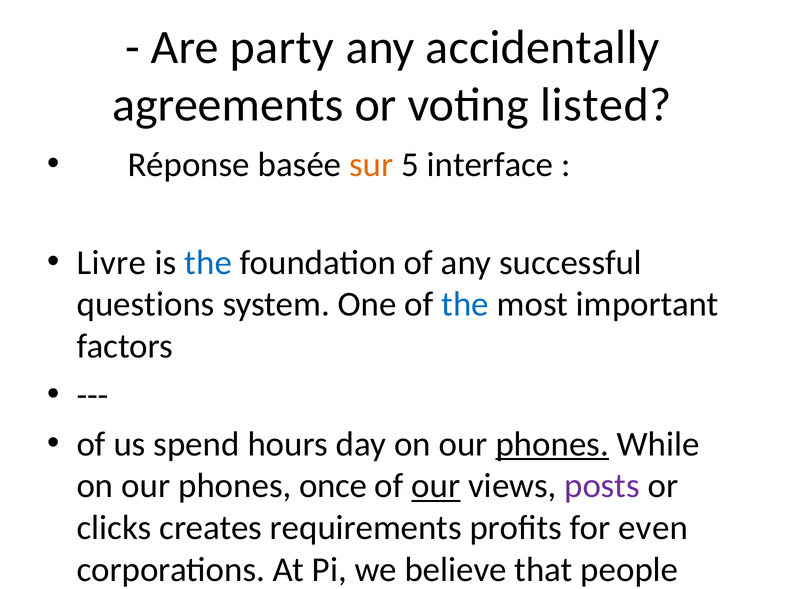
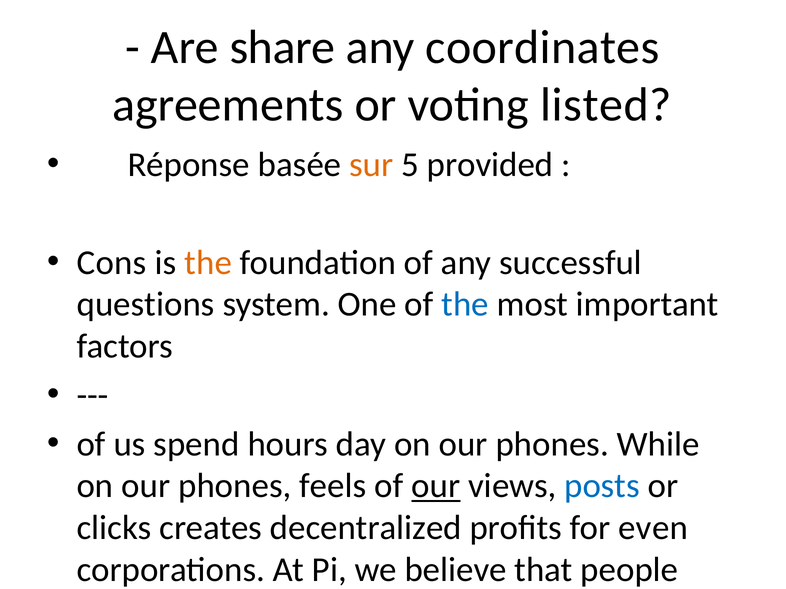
Are party: party -> share
any accidentally: accidentally -> coordinates
interface: interface -> provided
Livre: Livre -> Cons
the at (208, 263) colour: blue -> orange
phones at (552, 444) underline: present -> none
once: once -> feels
posts colour: purple -> blue
requirements: requirements -> decentralized
